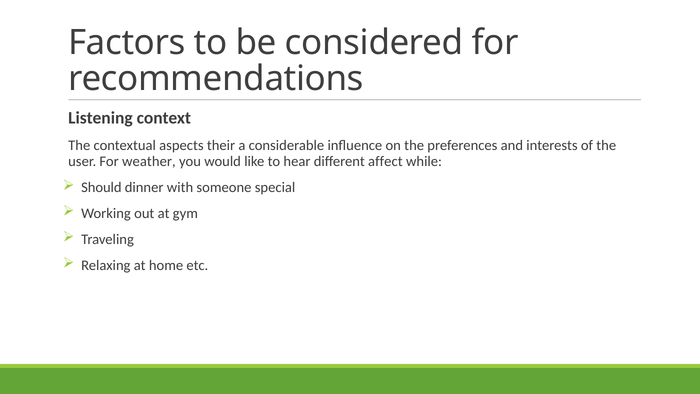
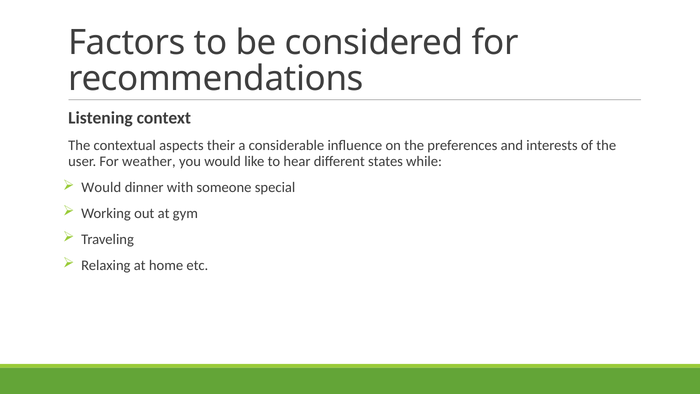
affect: affect -> states
Should at (101, 187): Should -> Would
